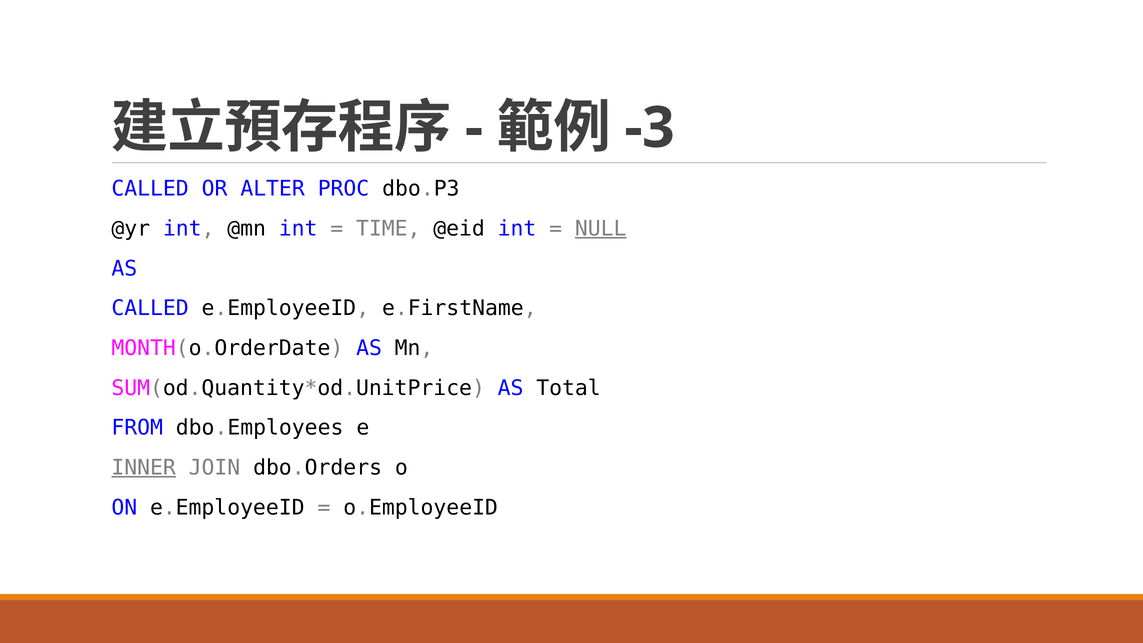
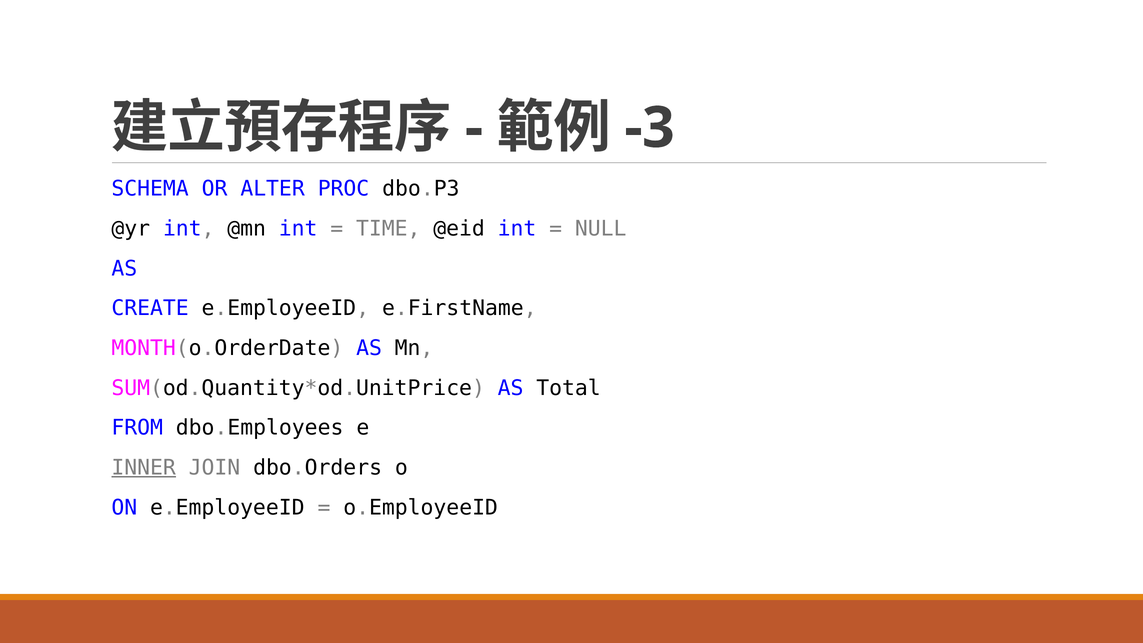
CALLED at (150, 189): CALLED -> SCHEMA
NULL underline: present -> none
CALLED at (150, 308): CALLED -> CREATE
